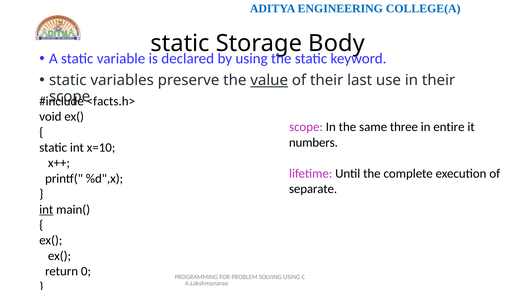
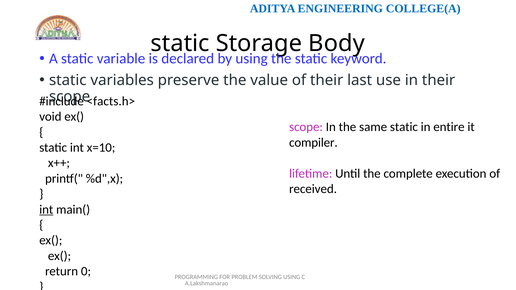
value underline: present -> none
same three: three -> static
numbers: numbers -> compiler
separate: separate -> received
